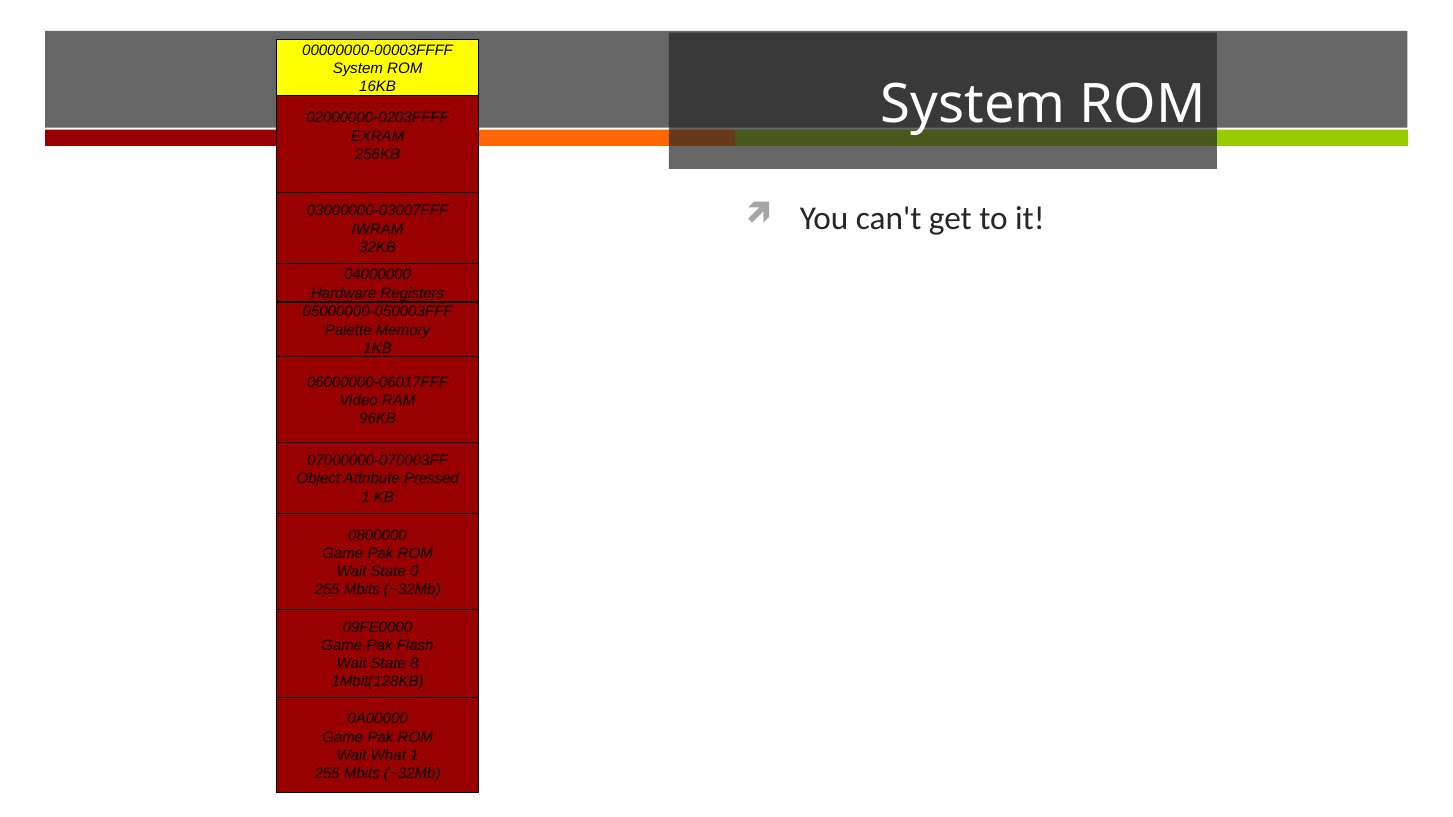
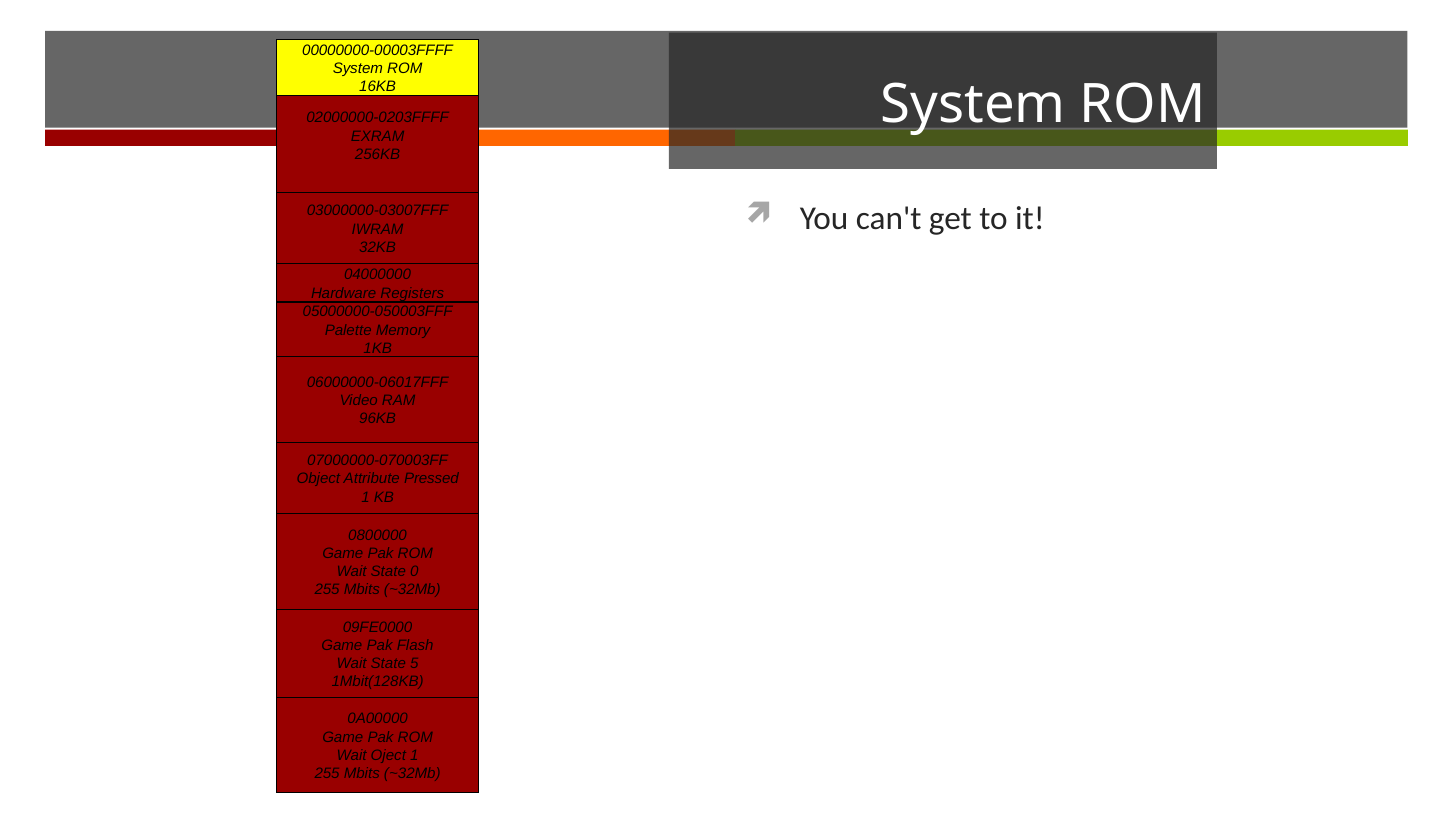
8: 8 -> 5
What: What -> Oject
